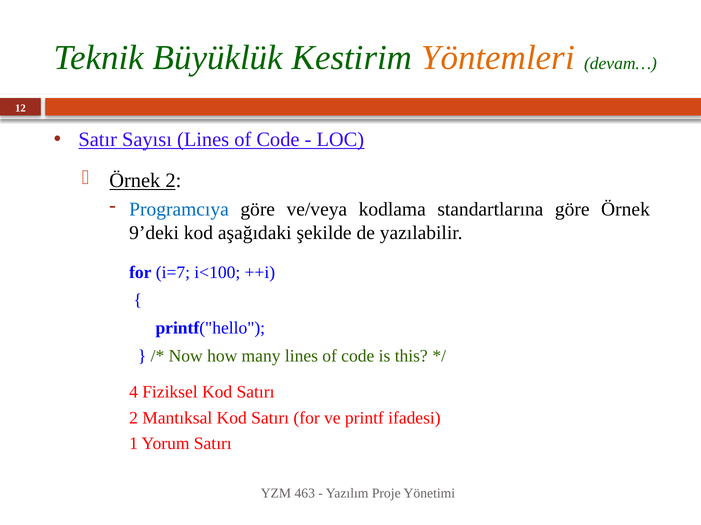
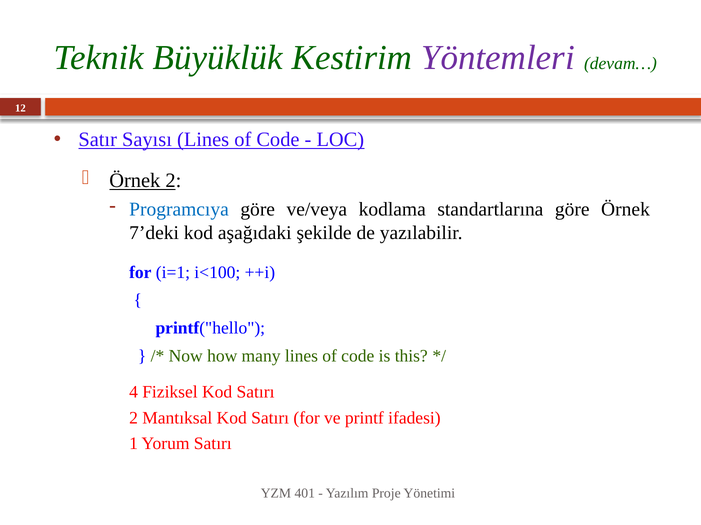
Yöntemleri colour: orange -> purple
9’deki: 9’deki -> 7’deki
i=7: i=7 -> i=1
463: 463 -> 401
